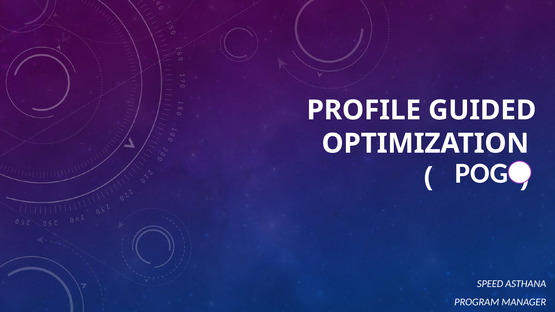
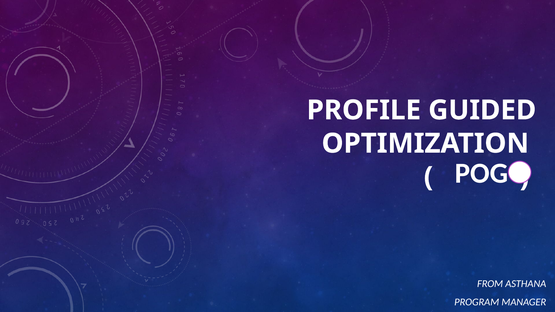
SPEED: SPEED -> FROM
